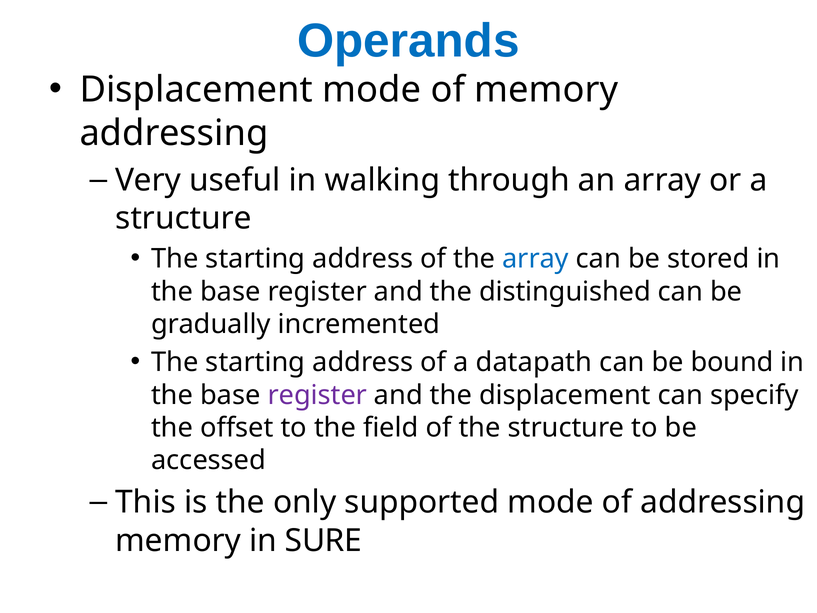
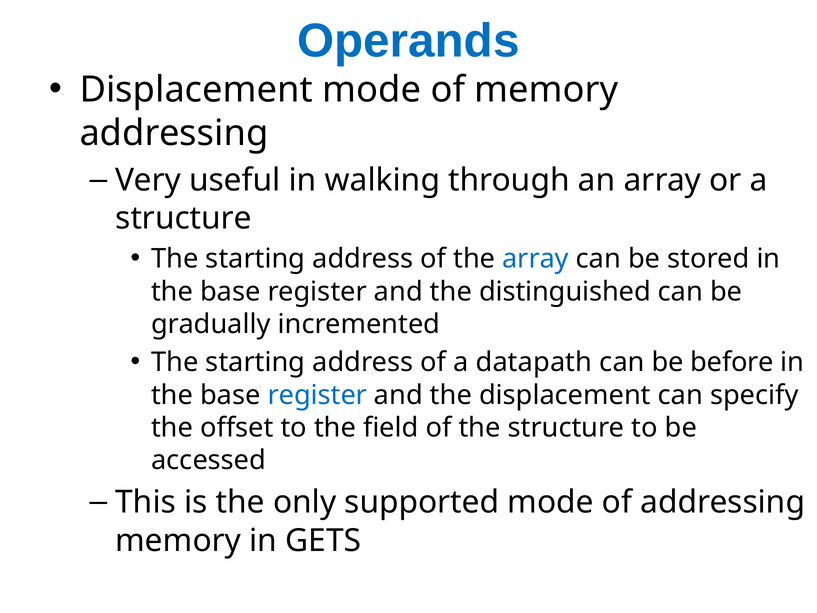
bound: bound -> before
register at (317, 395) colour: purple -> blue
SURE: SURE -> GETS
